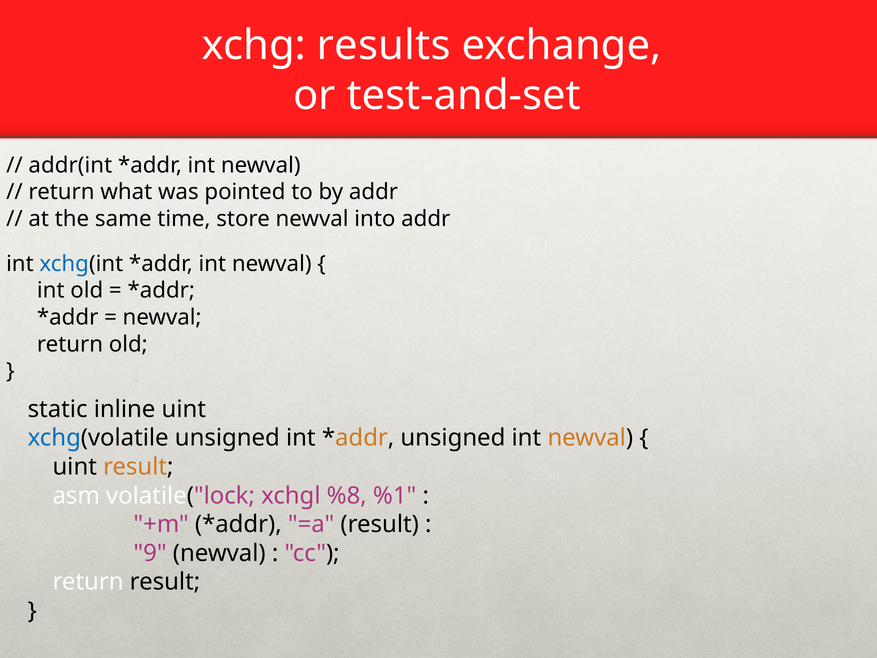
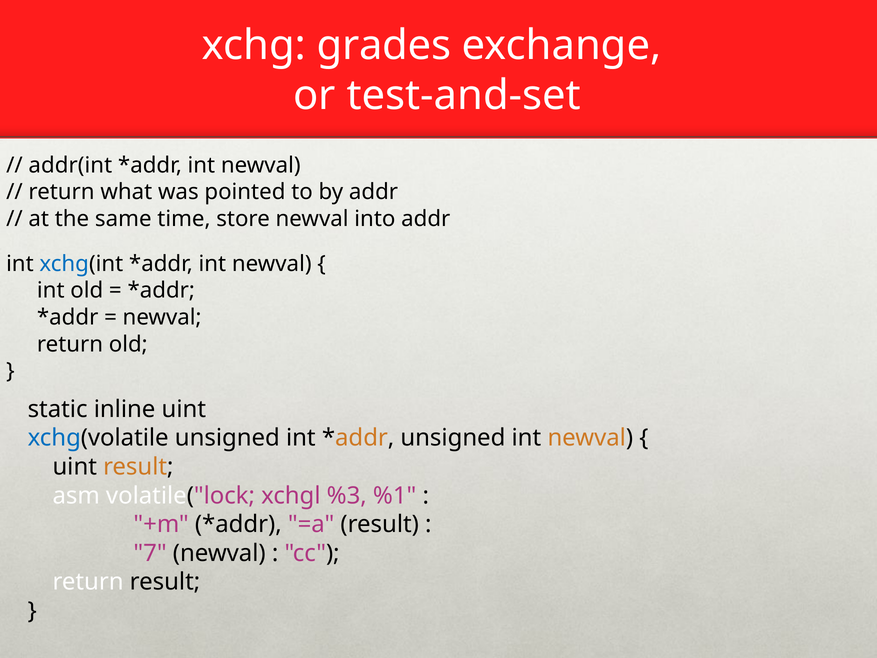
results: results -> grades
%8: %8 -> %3
9: 9 -> 7
